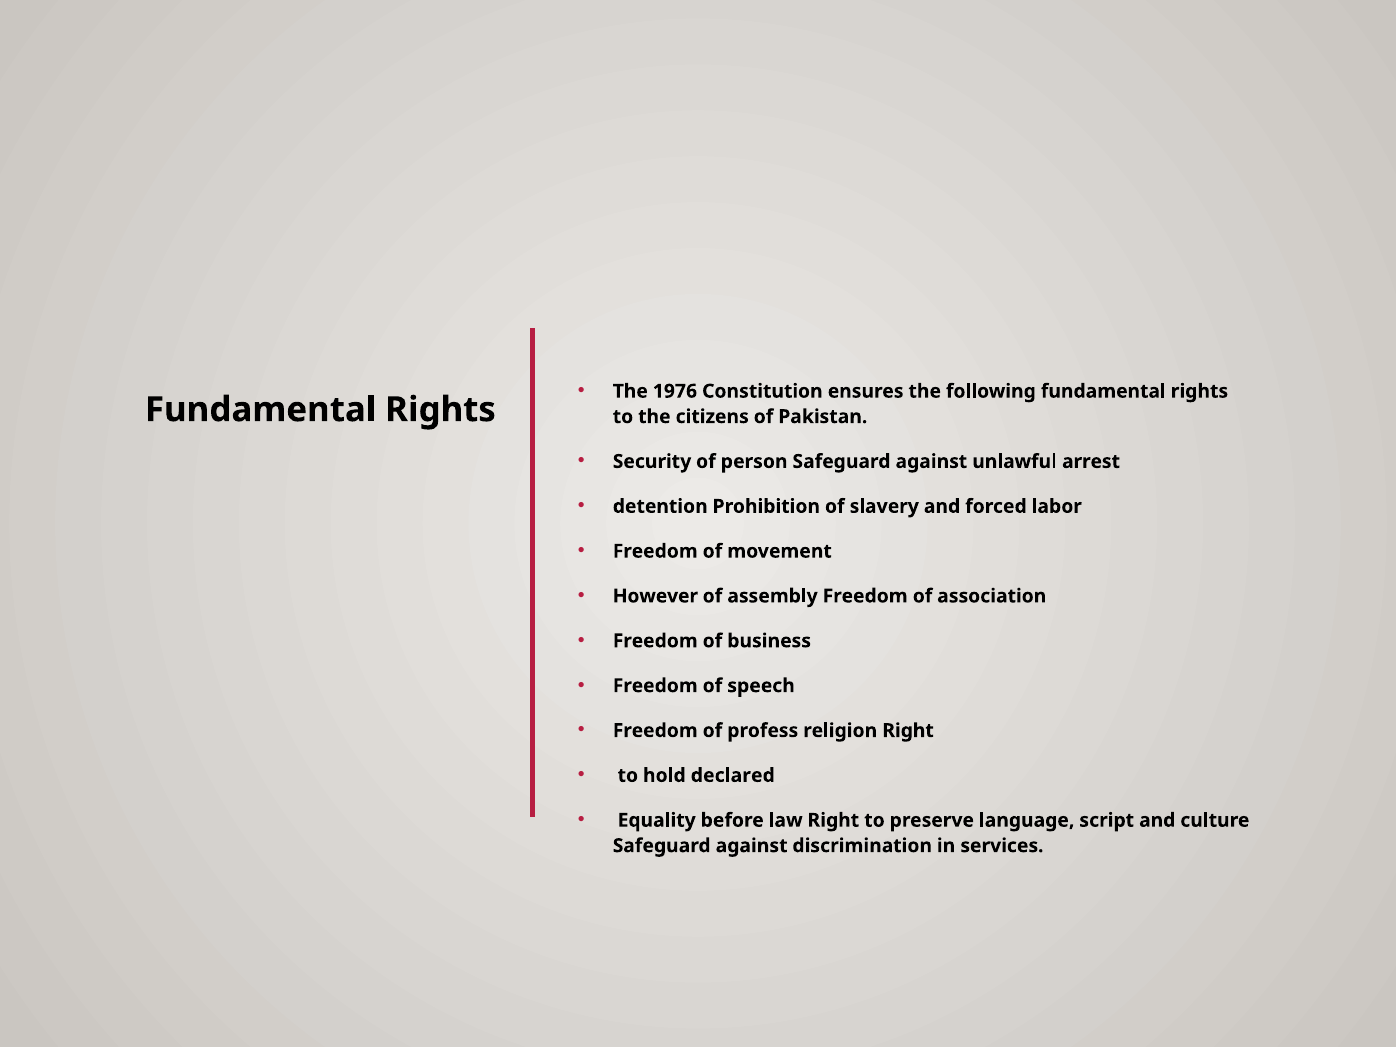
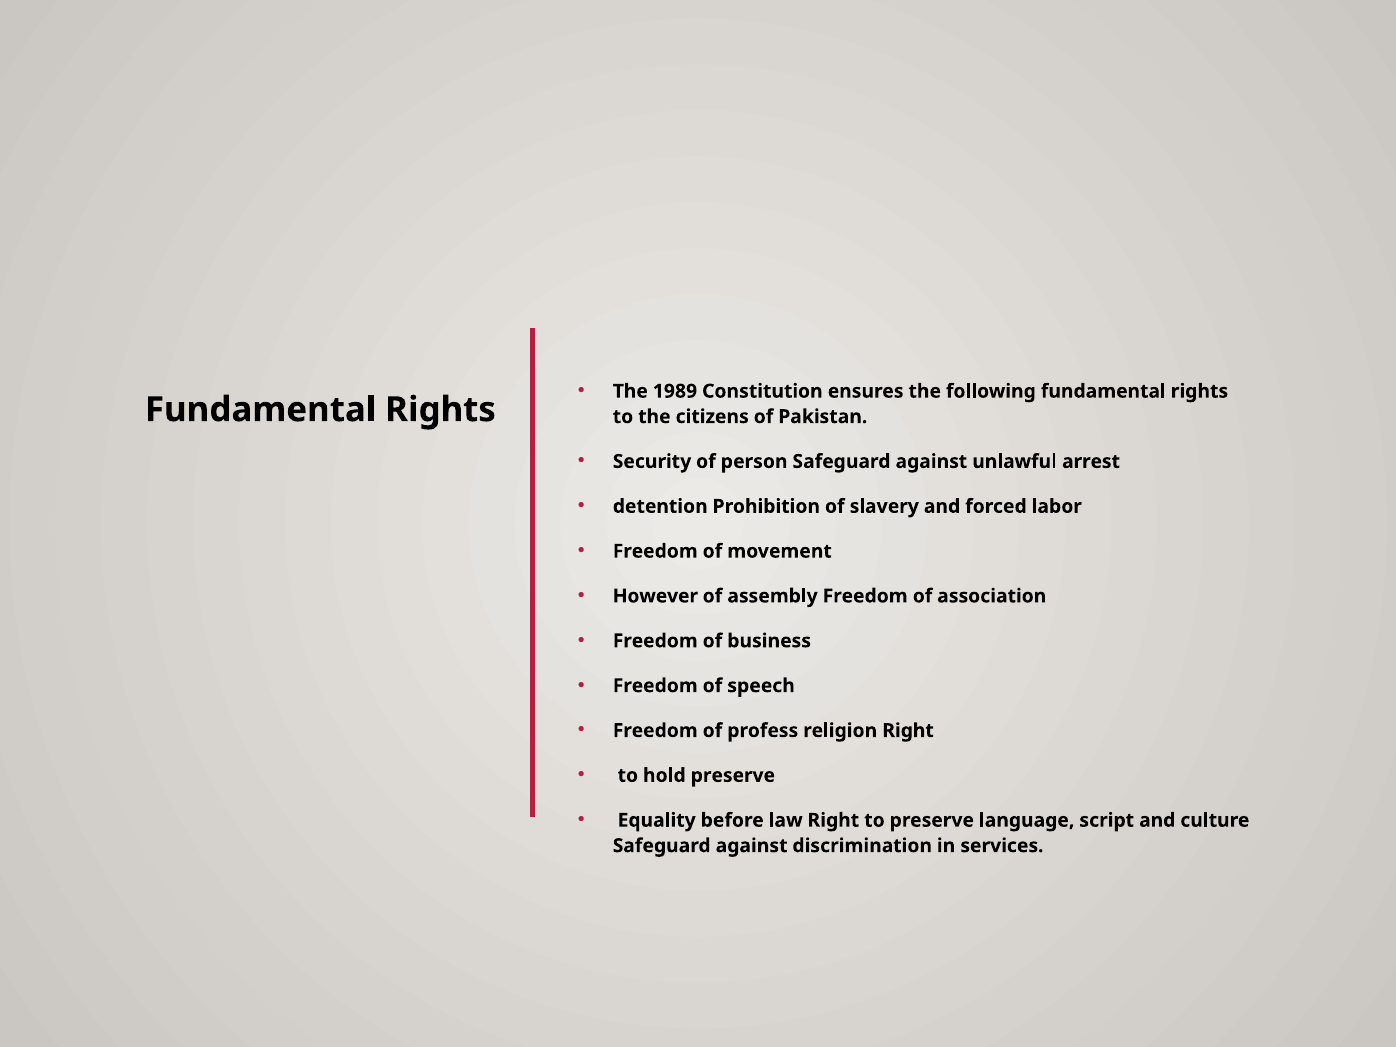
1976: 1976 -> 1989
hold declared: declared -> preserve
